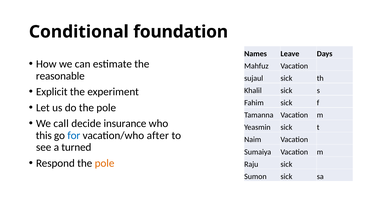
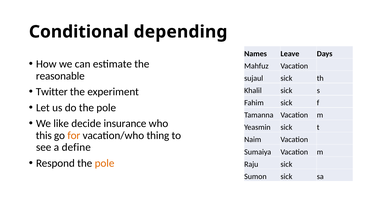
foundation: foundation -> depending
Explicit: Explicit -> Twitter
call: call -> like
for colour: blue -> orange
after: after -> thing
turned: turned -> define
